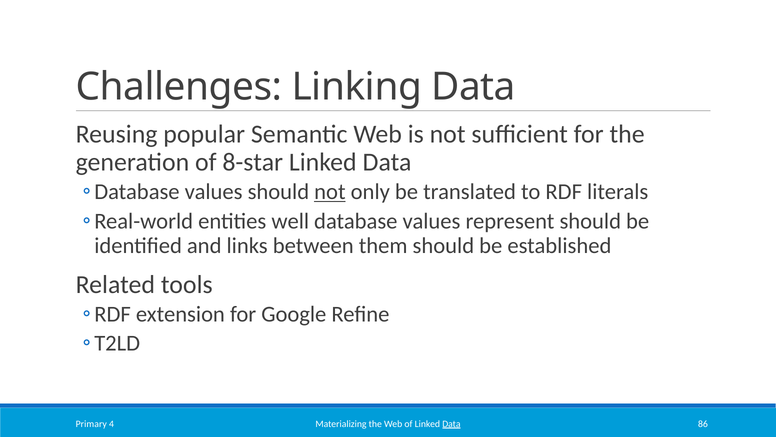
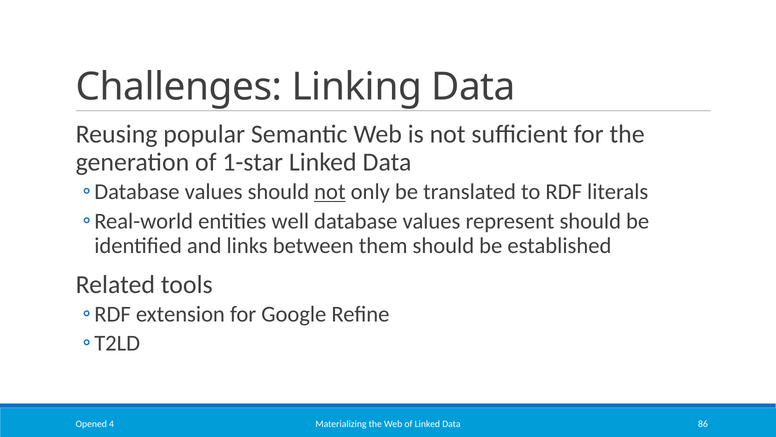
8-star: 8-star -> 1-star
Data at (451, 423) underline: present -> none
Primary: Primary -> Opened
